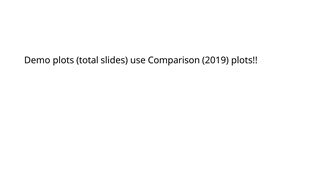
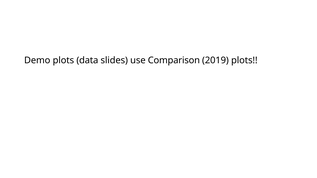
total: total -> data
